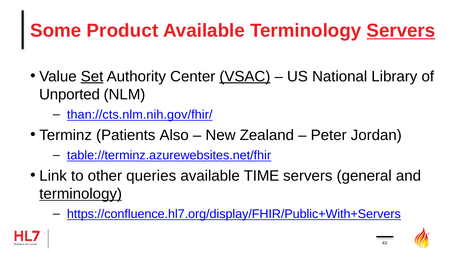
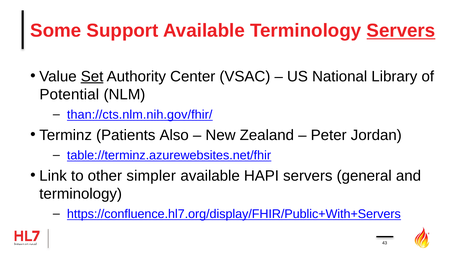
Product: Product -> Support
VSAC underline: present -> none
Unported: Unported -> Potential
queries: queries -> simpler
TIME: TIME -> HAPI
terminology at (81, 194) underline: present -> none
